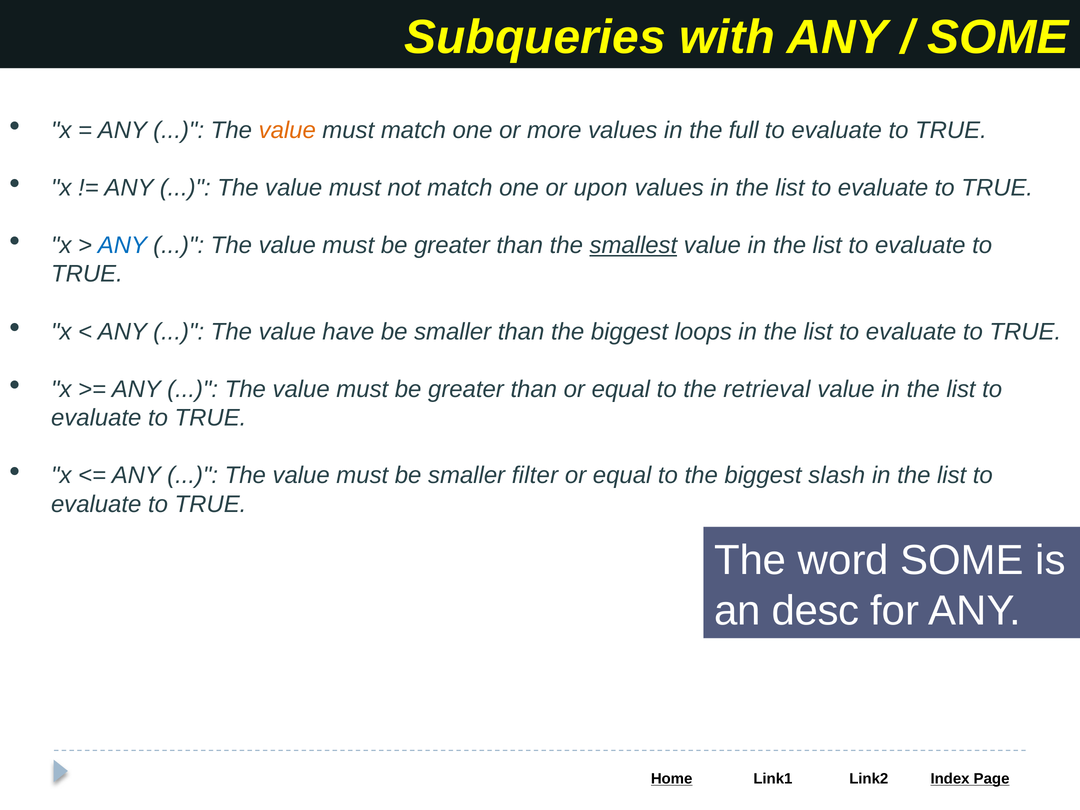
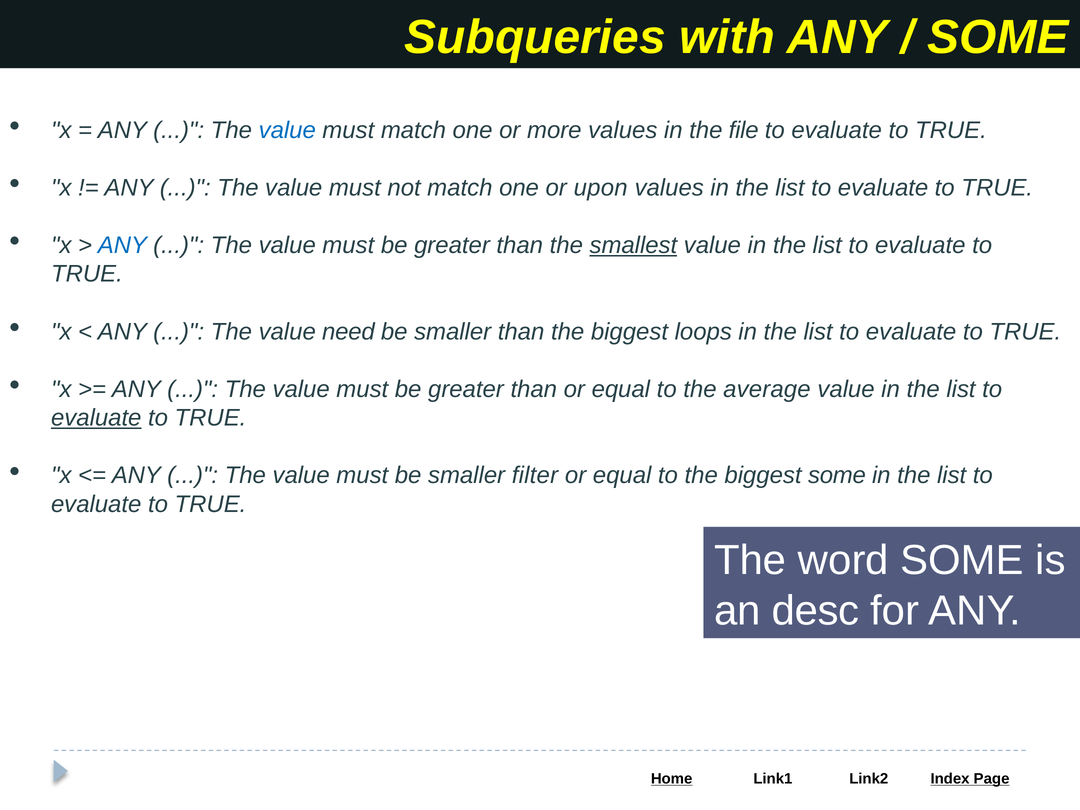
value at (287, 130) colour: orange -> blue
full: full -> file
have: have -> need
retrieval: retrieval -> average
evaluate at (96, 418) underline: none -> present
biggest slash: slash -> some
